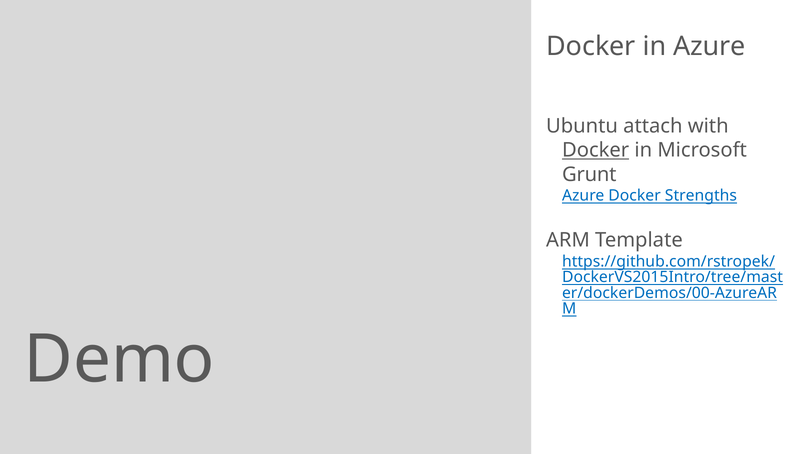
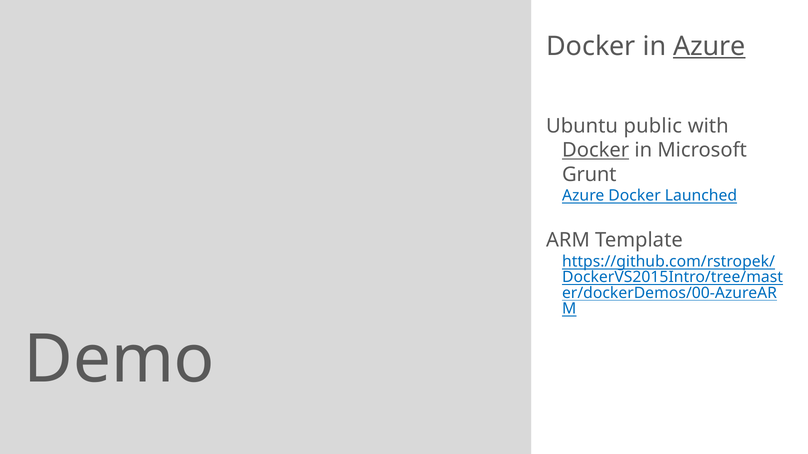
Azure at (709, 46) underline: none -> present
attach: attach -> public
Strengths: Strengths -> Launched
